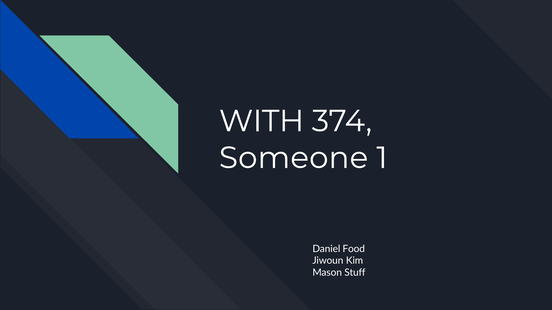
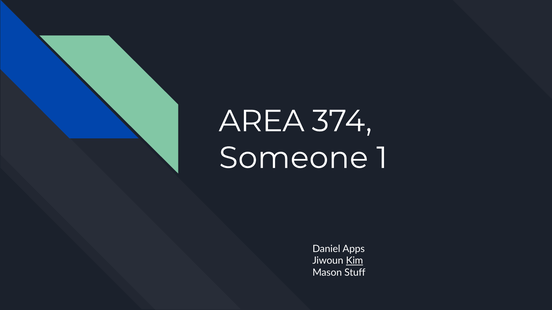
WITH: WITH -> AREA
Food: Food -> Apps
Kim underline: none -> present
